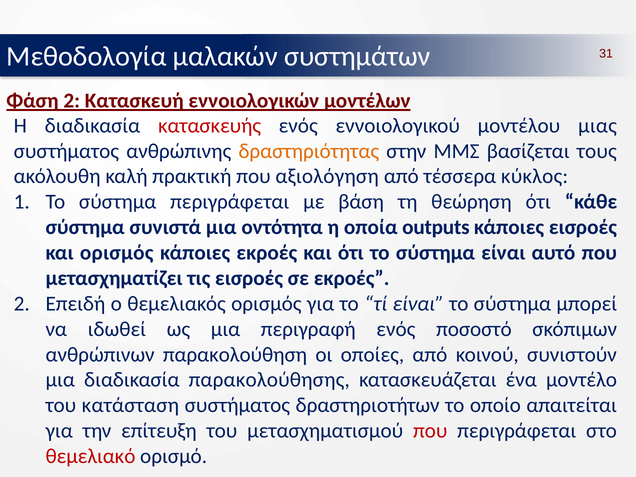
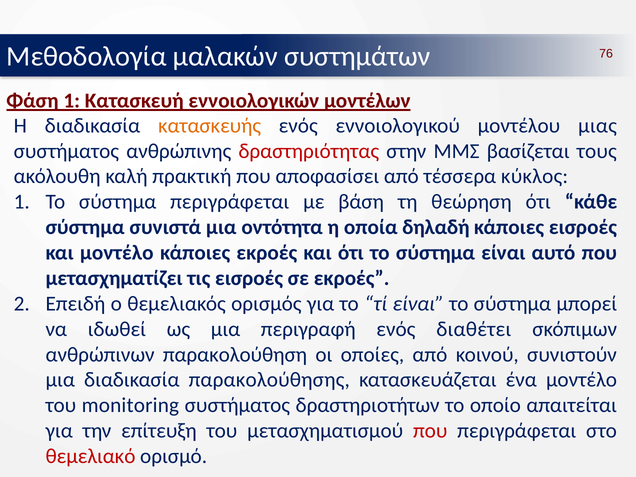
31: 31 -> 76
Φάση 2: 2 -> 1
κατασκευής colour: red -> orange
δραστηριότητας colour: orange -> red
αξιολόγηση: αξιολόγηση -> αποφασίσει
outputs: outputs -> δηλαδή
και ορισμός: ορισμός -> μοντέλο
ποσοστό: ποσοστό -> διαθέτει
κατάσταση: κατάσταση -> monitoring
